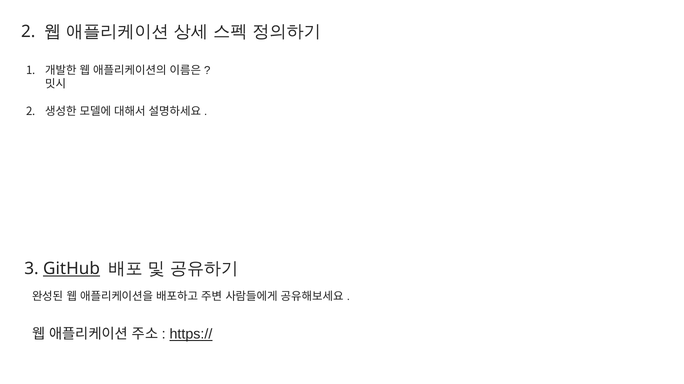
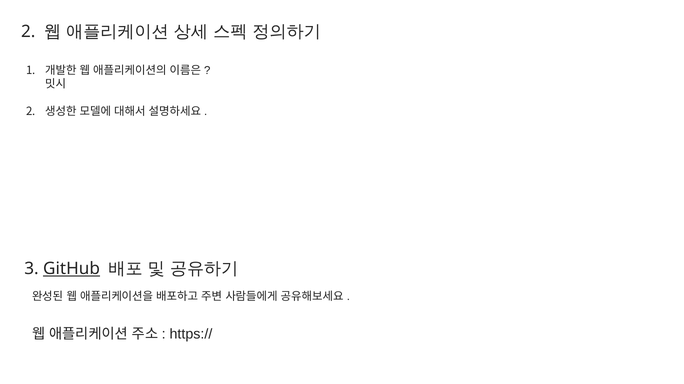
https:// underline: present -> none
